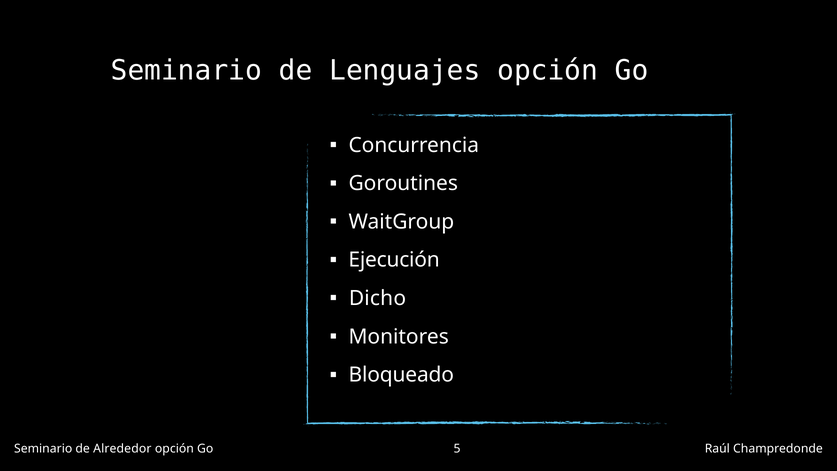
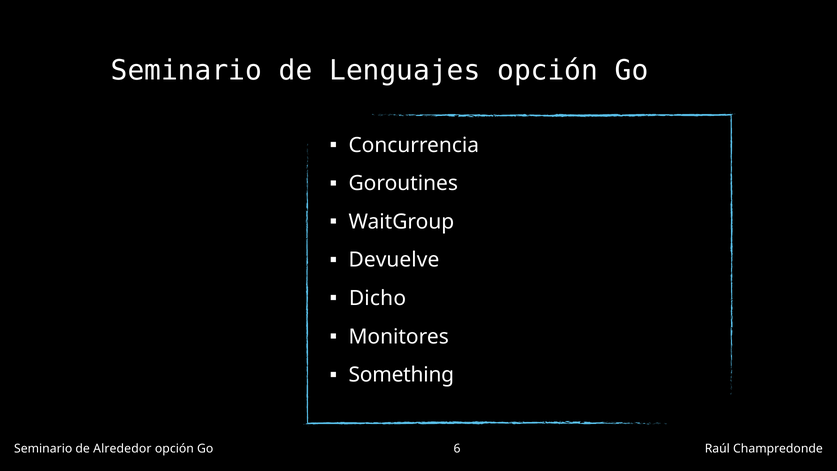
Ejecución: Ejecución -> Devuelve
Bloqueado: Bloqueado -> Something
5: 5 -> 6
